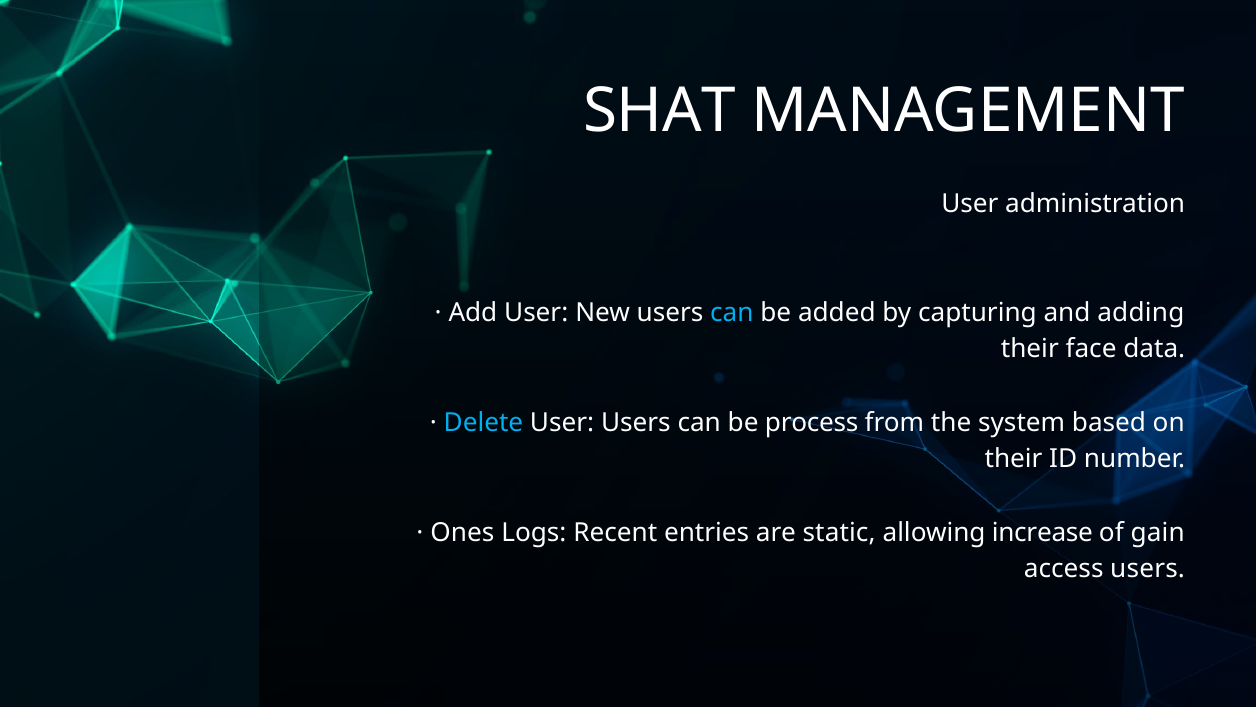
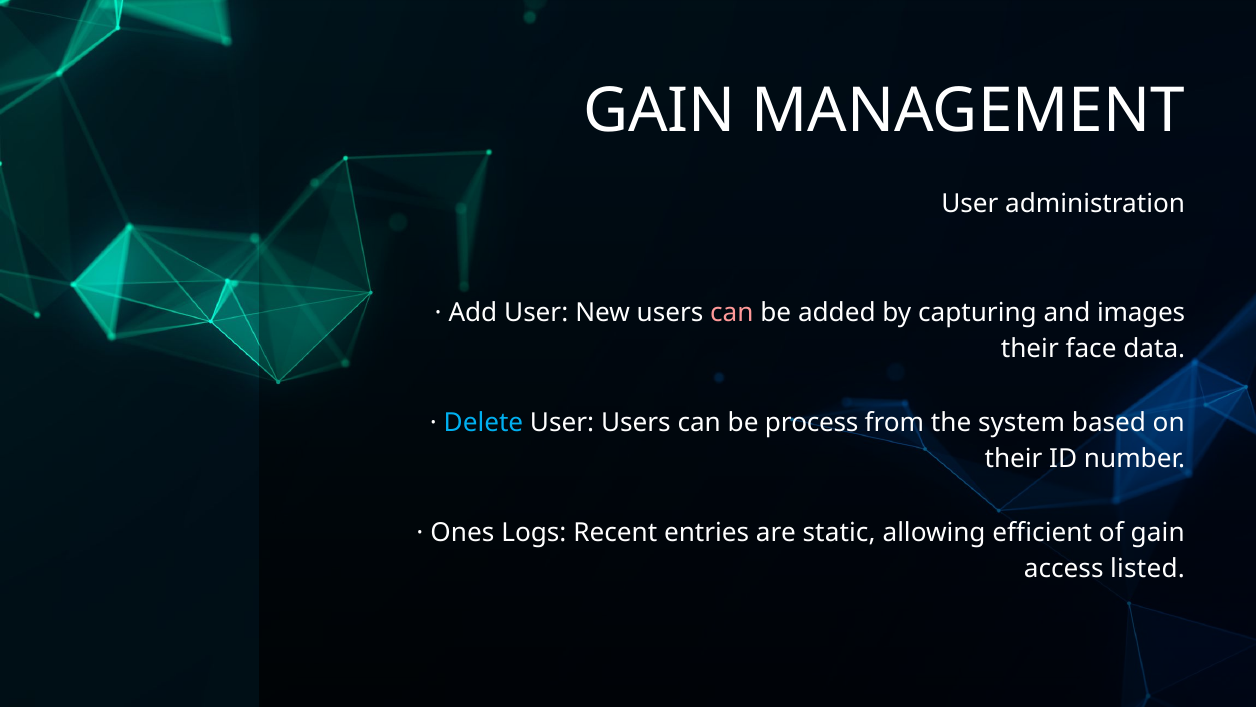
SHAT at (659, 110): SHAT -> GAIN
can at (732, 312) colour: light blue -> pink
adding: adding -> images
increase: increase -> efficient
access users: users -> listed
